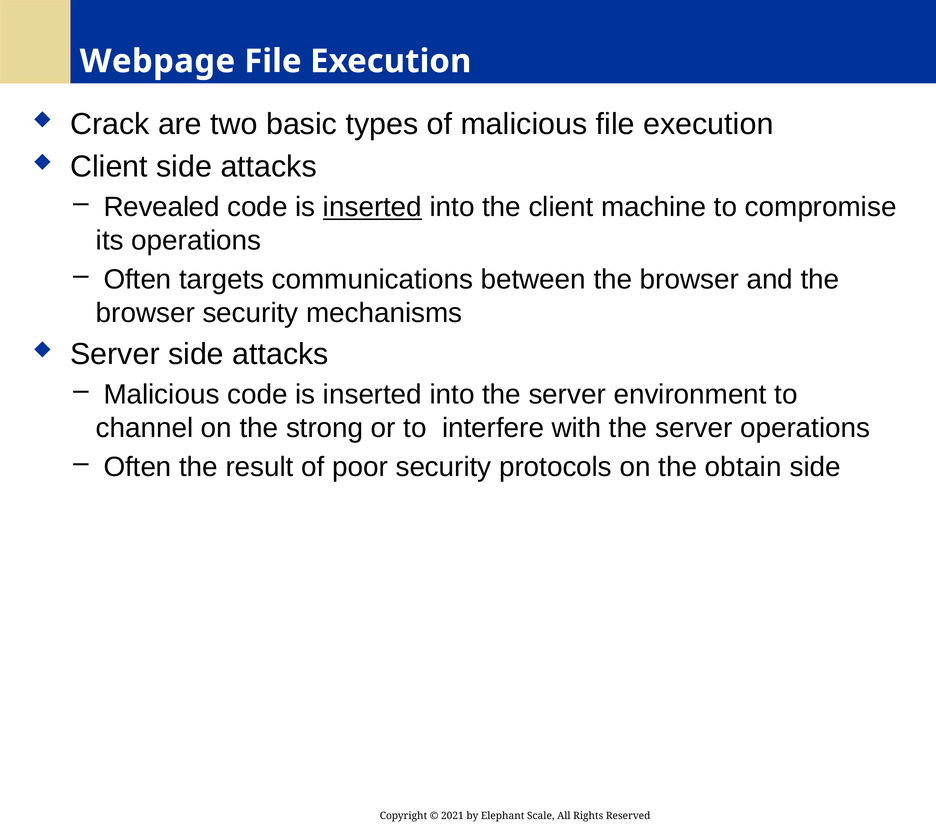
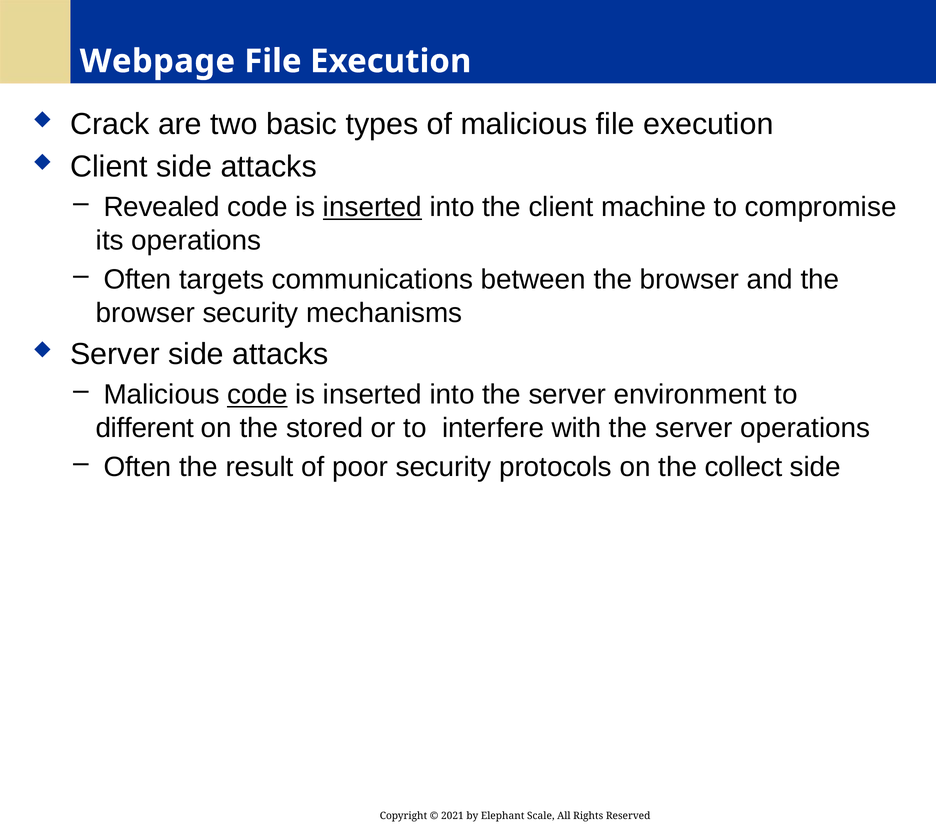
code at (257, 395) underline: none -> present
channel: channel -> different
strong: strong -> stored
obtain: obtain -> collect
